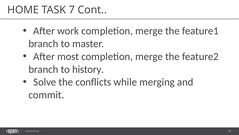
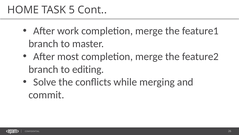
7: 7 -> 5
history: history -> editing
